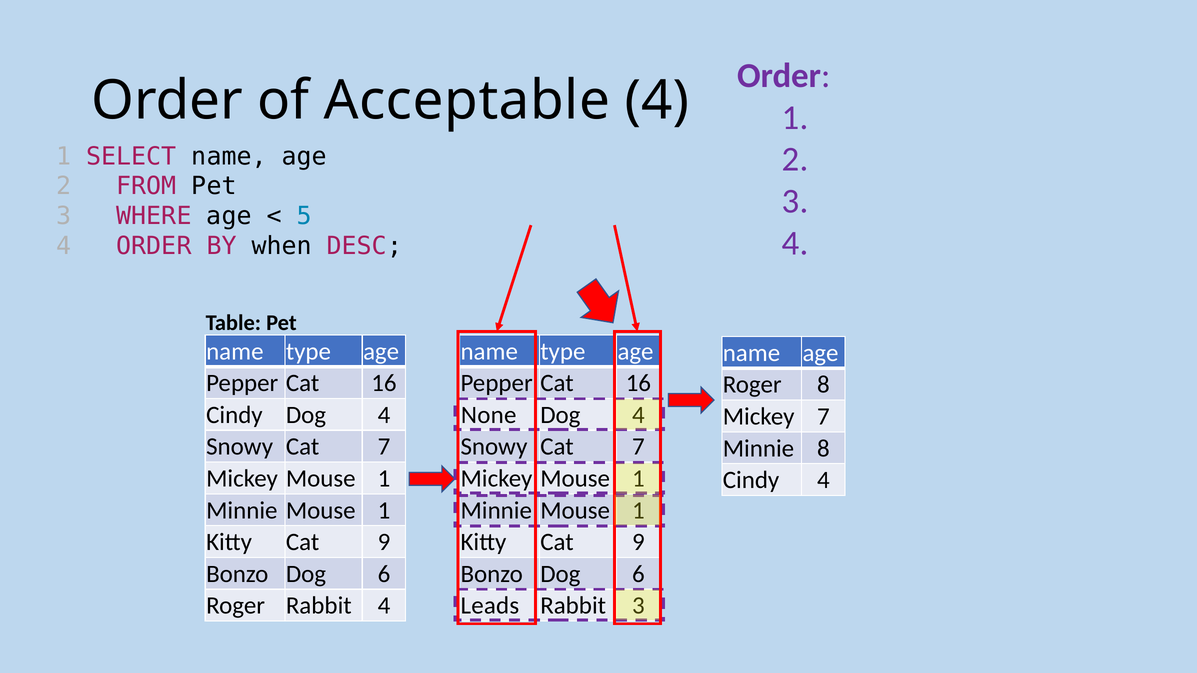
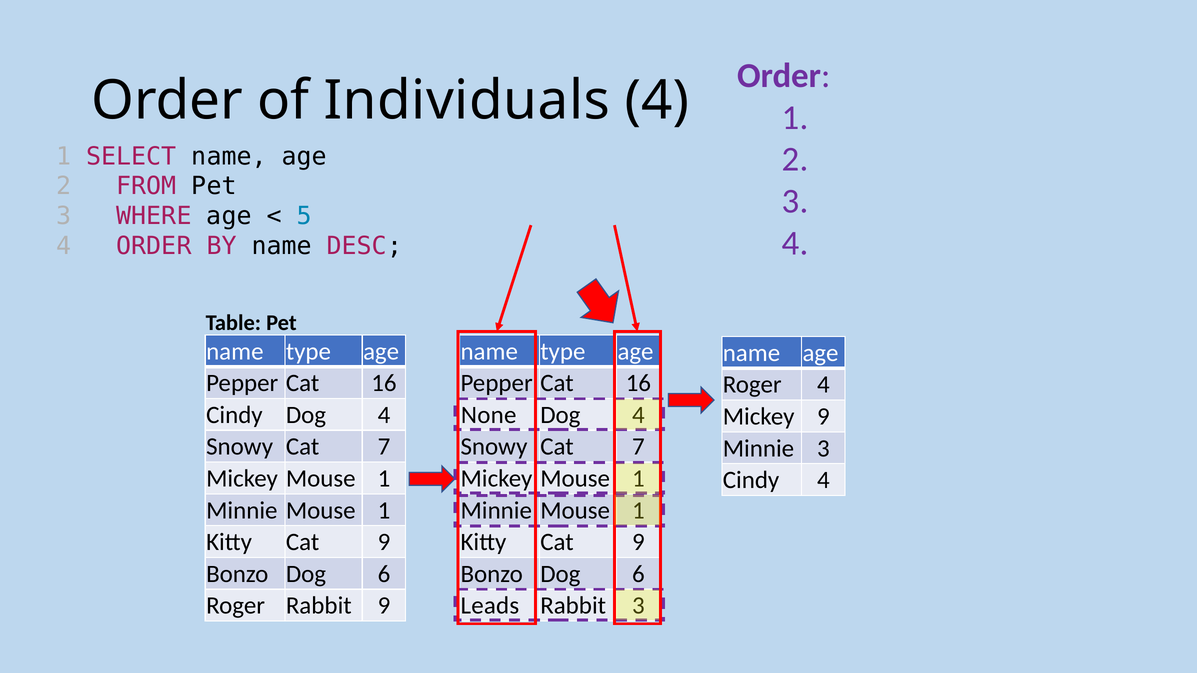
Acceptable: Acceptable -> Individuals
BY when: when -> name
Roger 8: 8 -> 4
Mickey 7: 7 -> 9
Minnie 8: 8 -> 3
Rabbit 4: 4 -> 9
